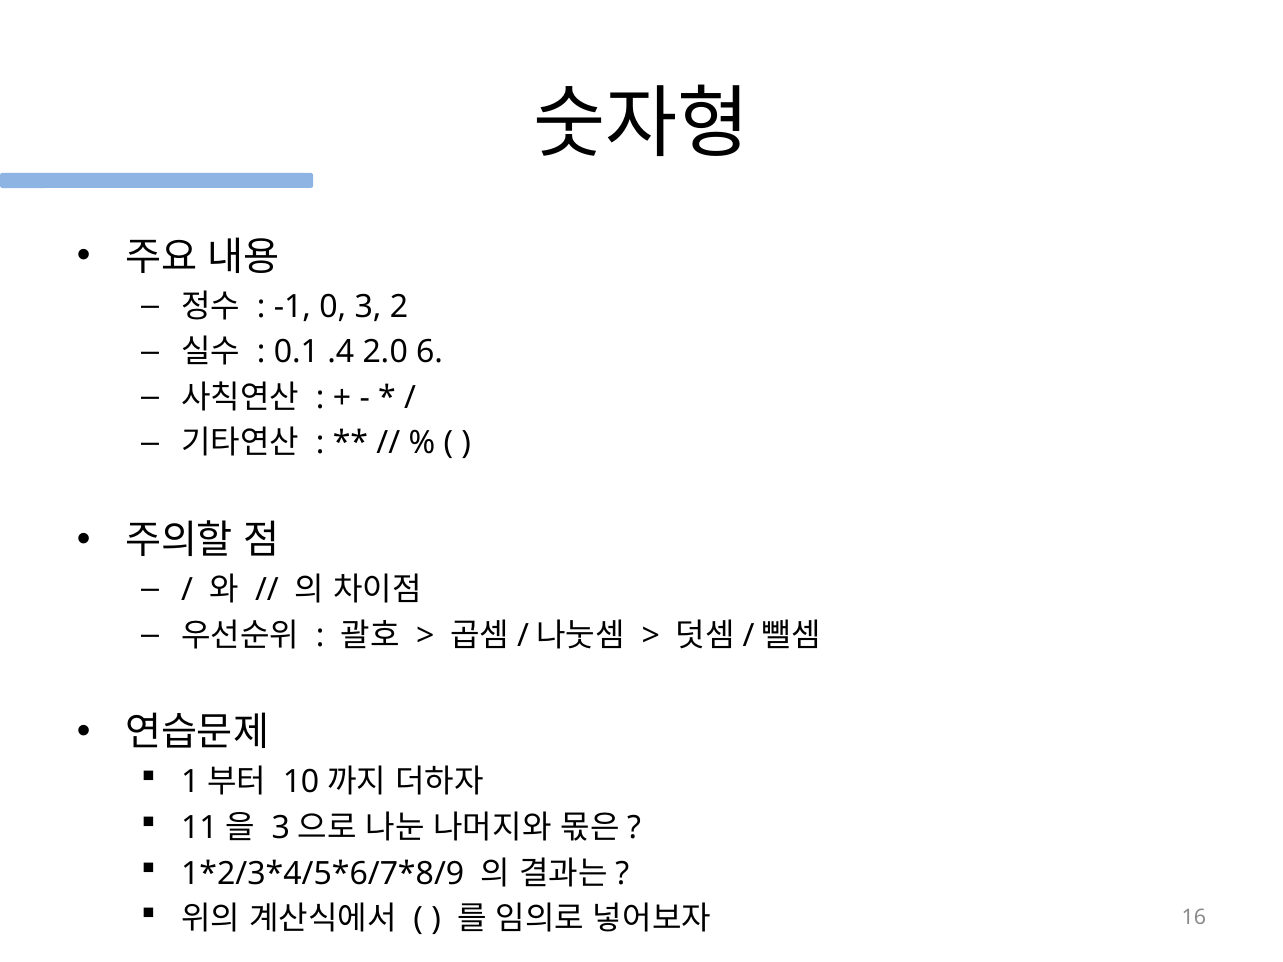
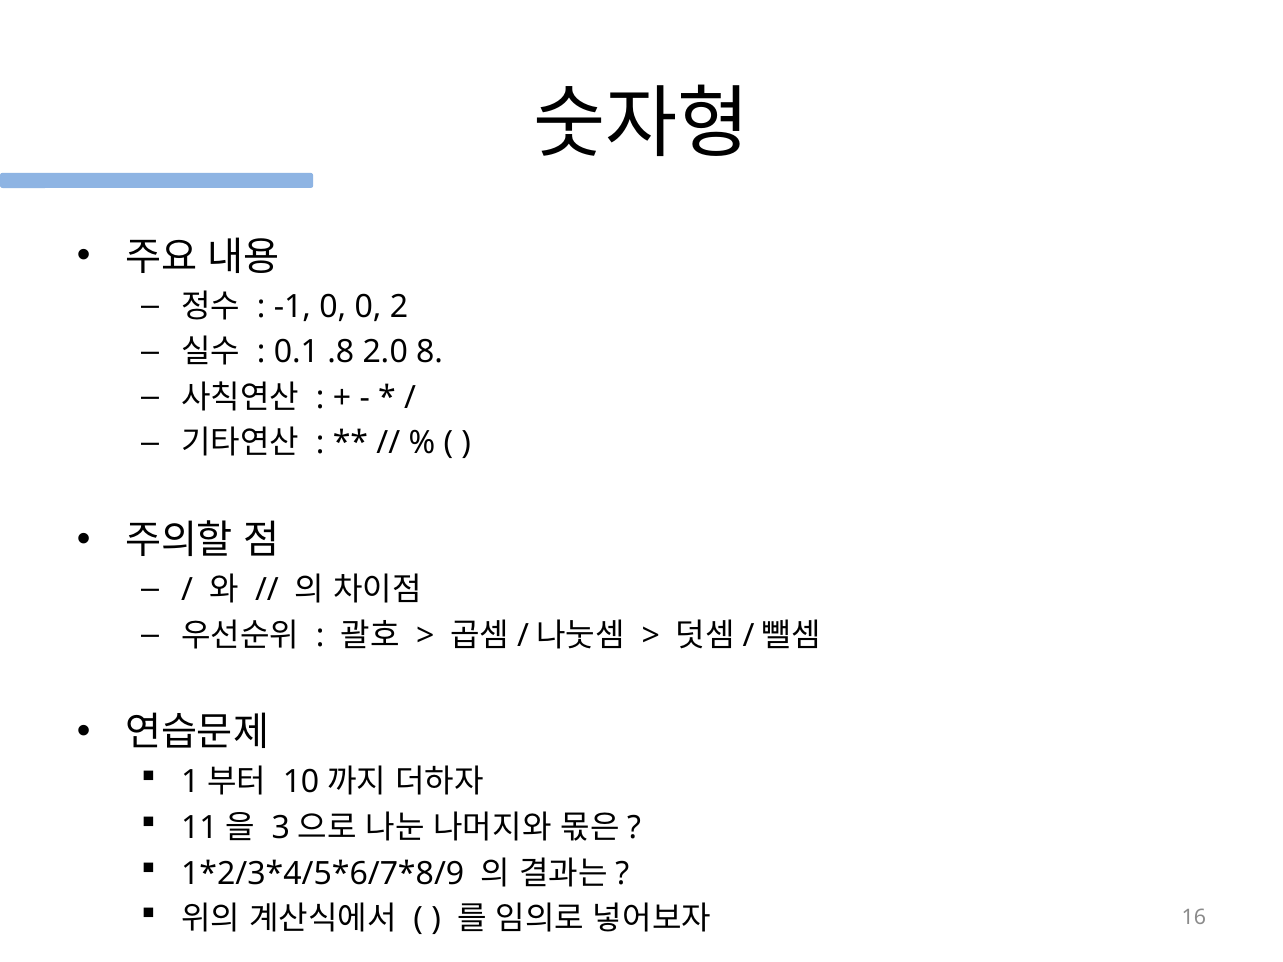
0 3: 3 -> 0
.4: .4 -> .8
6: 6 -> 8
